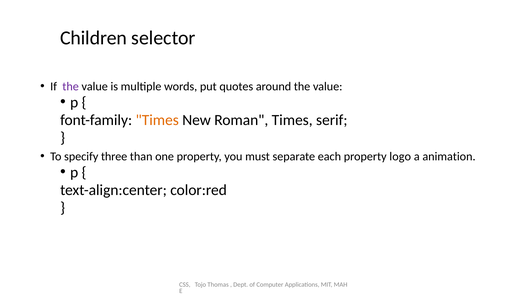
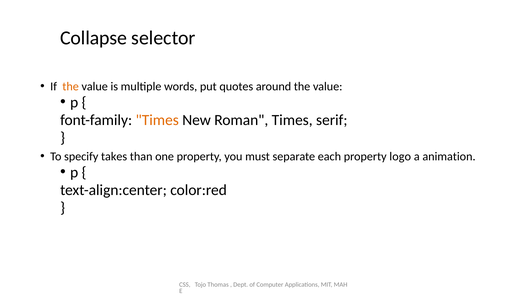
Children: Children -> Collapse
the at (71, 87) colour: purple -> orange
three: three -> takes
